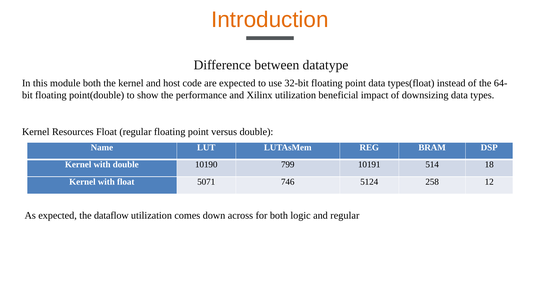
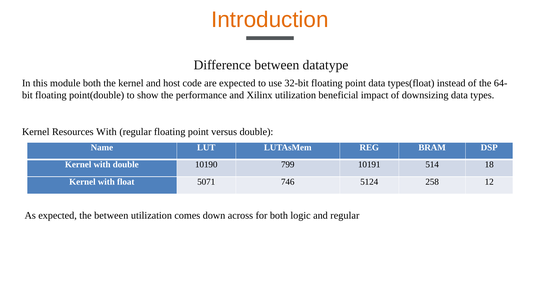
Resources Float: Float -> With
the dataflow: dataflow -> between
